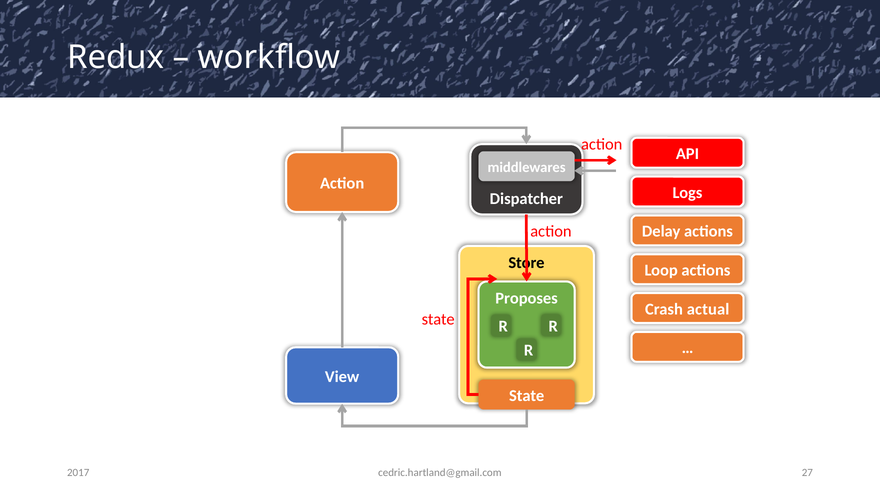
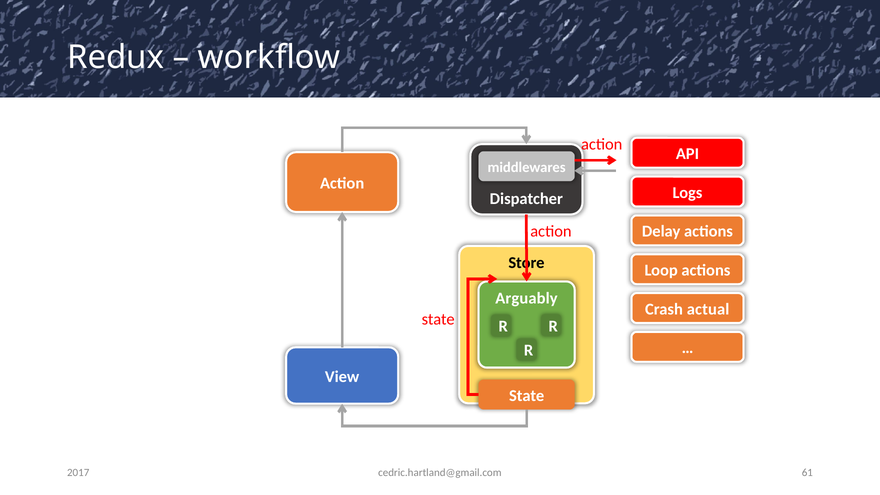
Proposes: Proposes -> Arguably
27: 27 -> 61
